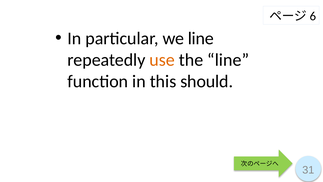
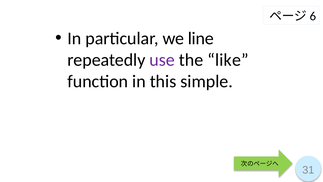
use colour: orange -> purple
the line: line -> like
should: should -> simple
